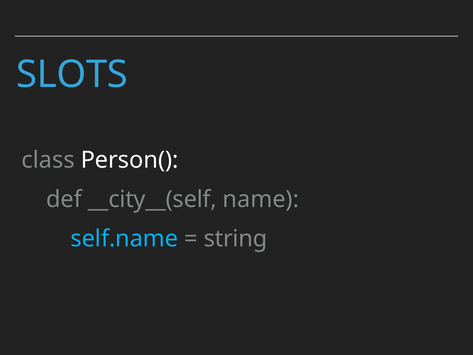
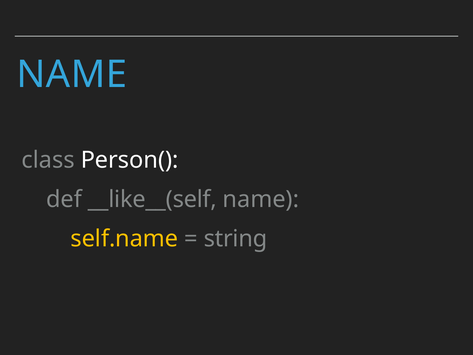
SLOTS at (72, 74): SLOTS -> NAME
__city__(self: __city__(self -> __like__(self
self.name colour: light blue -> yellow
